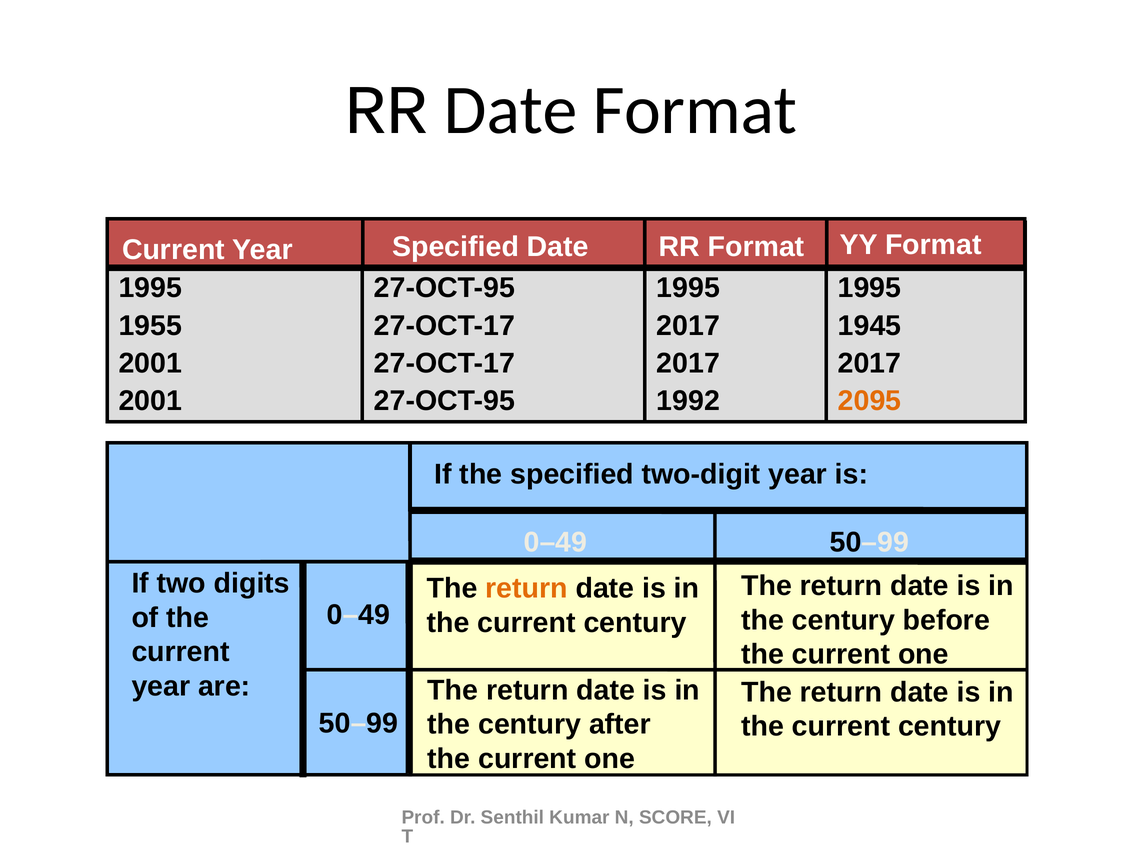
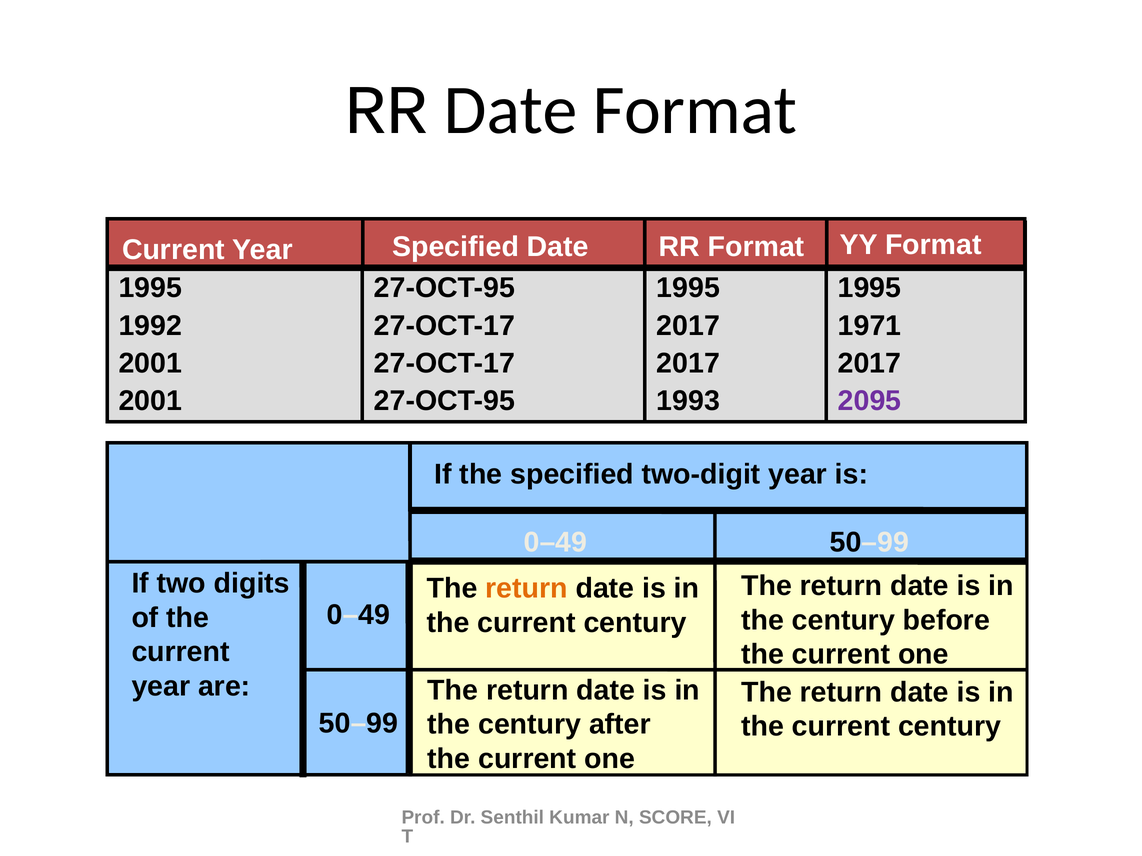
1955: 1955 -> 1992
1945: 1945 -> 1971
1992: 1992 -> 1993
2095 colour: orange -> purple
